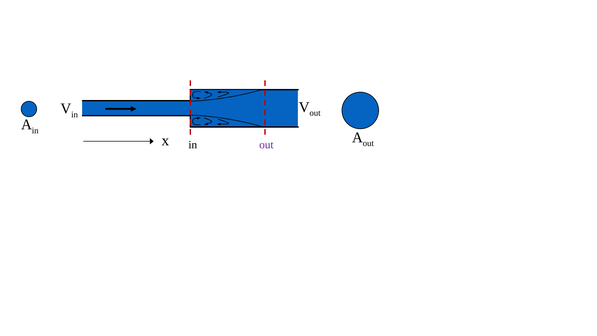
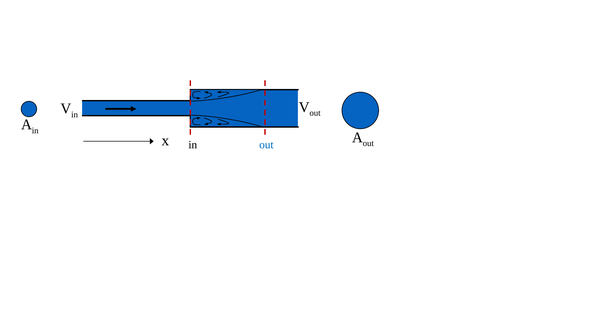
out at (266, 145) colour: purple -> blue
